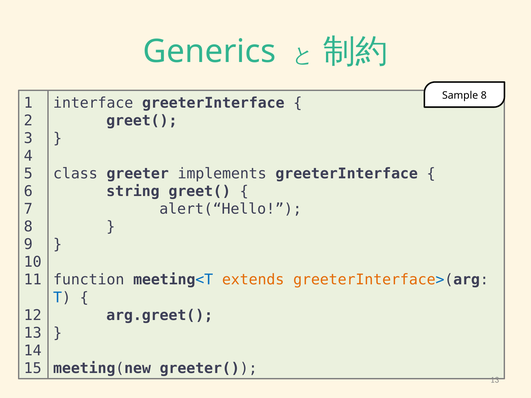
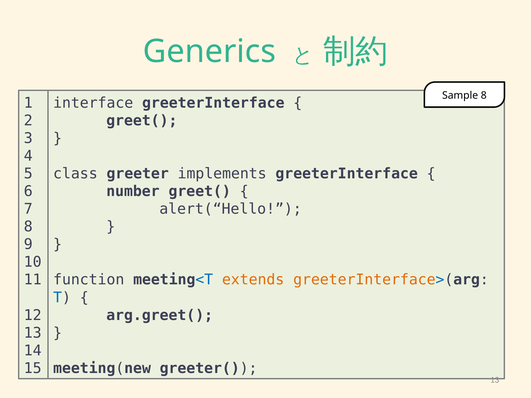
string: string -> number
